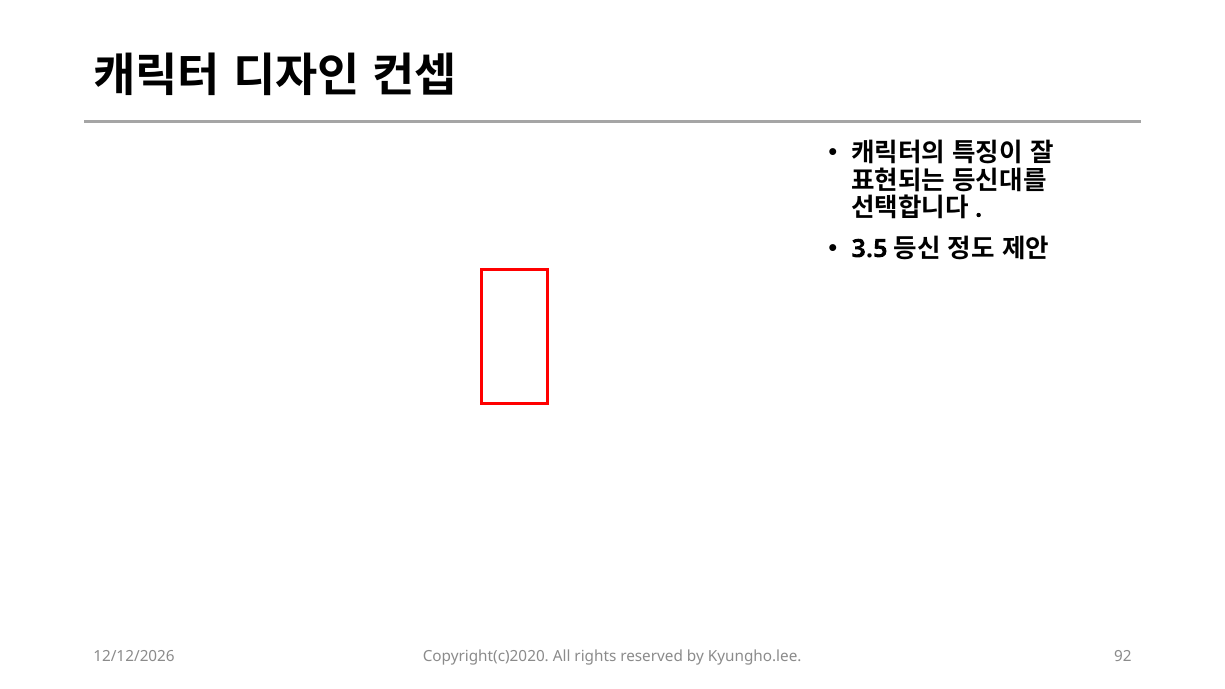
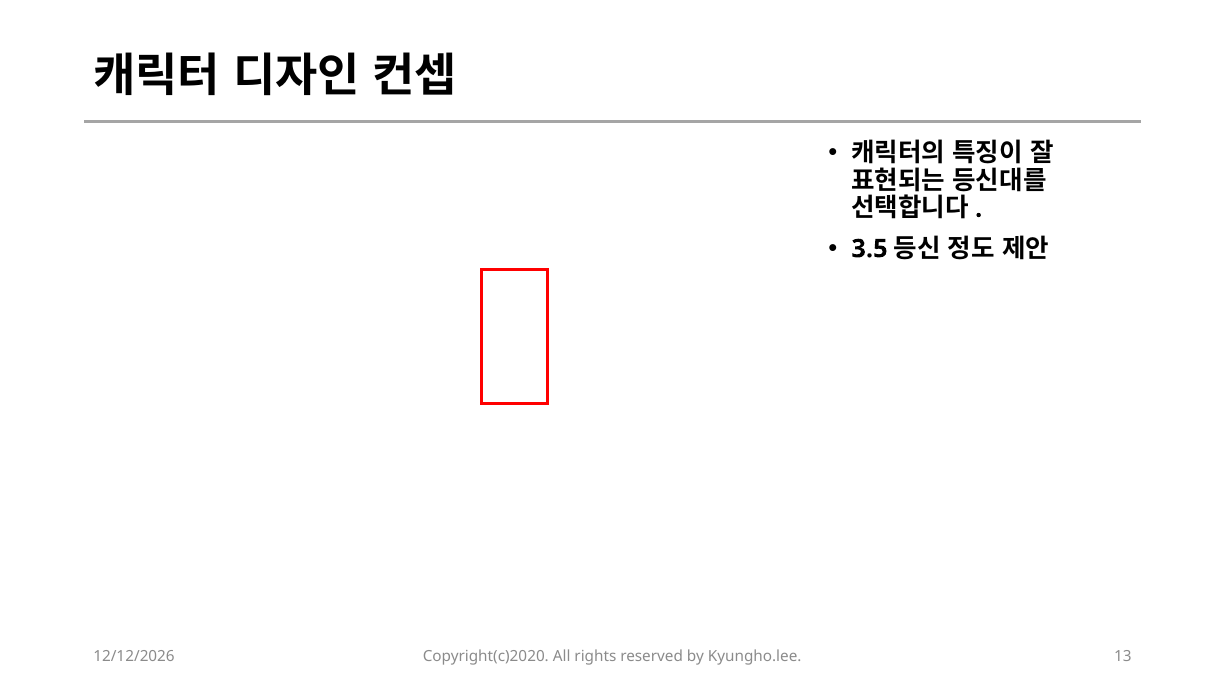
92: 92 -> 13
